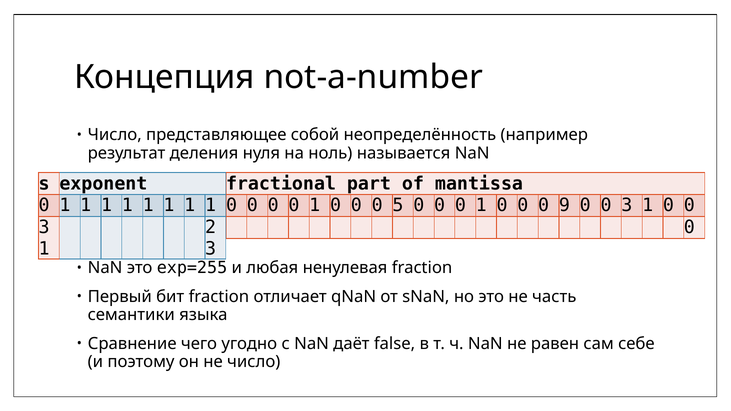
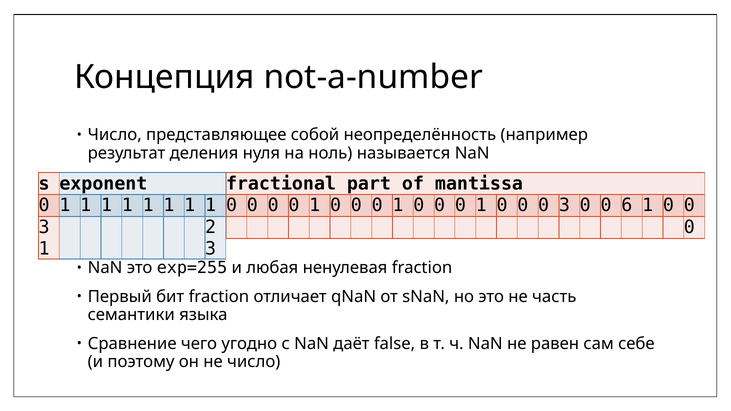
5 at (398, 206): 5 -> 1
0 0 9: 9 -> 3
0 0 3: 3 -> 6
